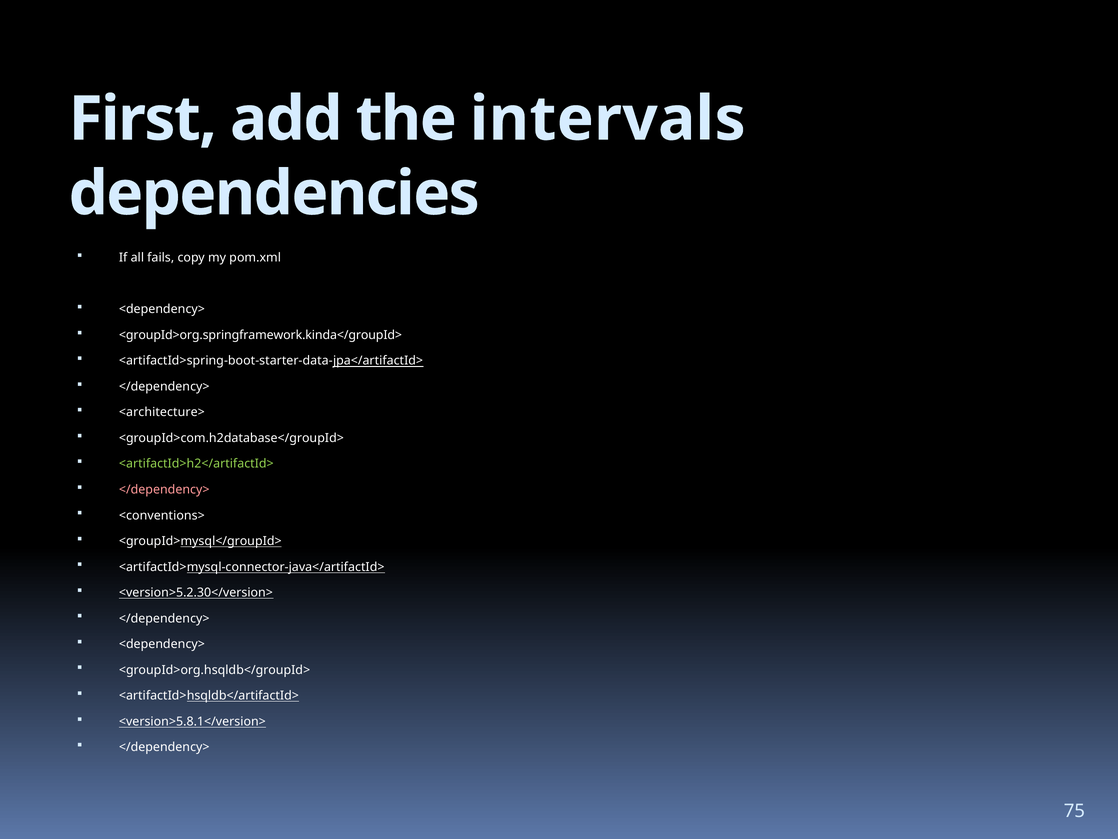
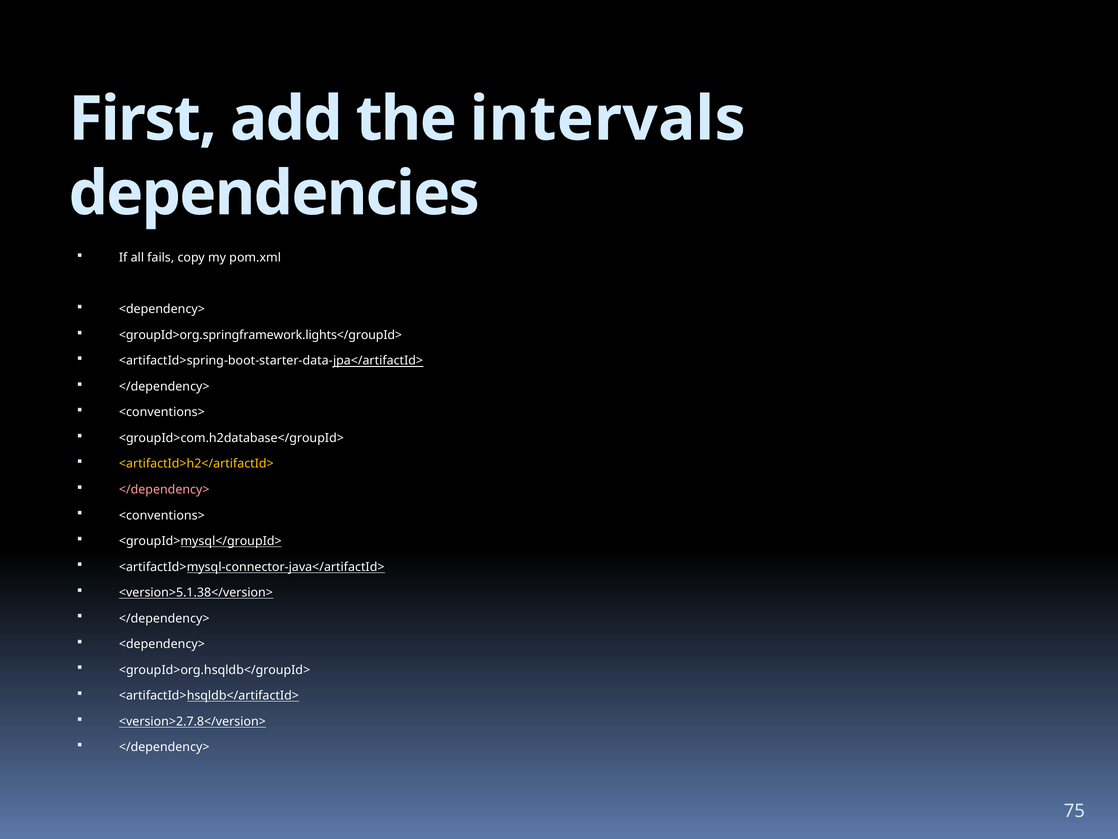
<groupId>org.springframework.kinda</groupId>: <groupId>org.springframework.kinda</groupId> -> <groupId>org.springframework.lights</groupId>
<architecture> at (162, 412): <architecture> -> <conventions>
<artifactId>h2</artifactId> colour: light green -> yellow
<version>5.2.30</version>: <version>5.2.30</version> -> <version>5.1.38</version>
<version>5.8.1</version>: <version>5.8.1</version> -> <version>2.7.8</version>
